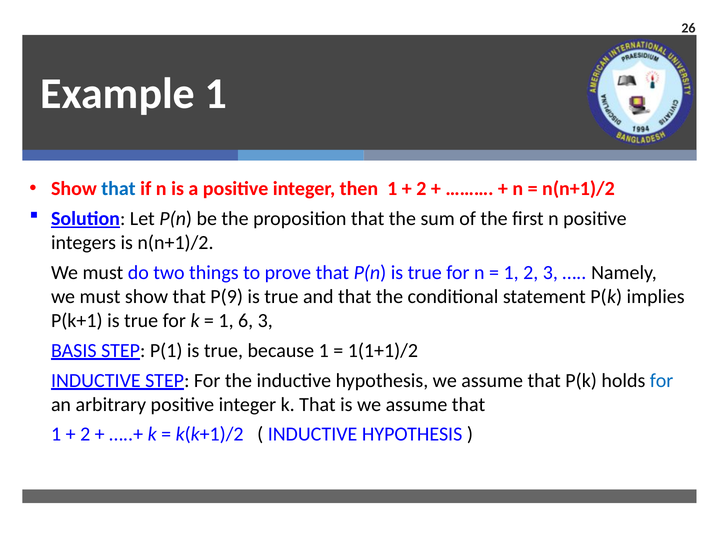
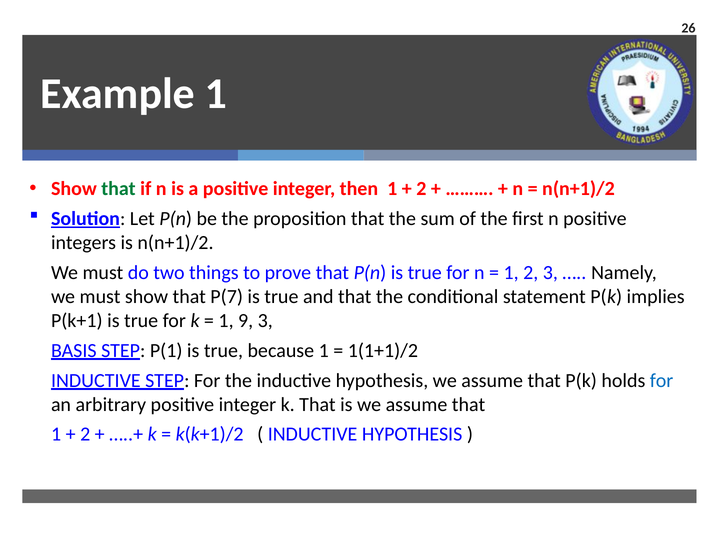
that at (118, 189) colour: blue -> green
P(9: P(9 -> P(7
6: 6 -> 9
